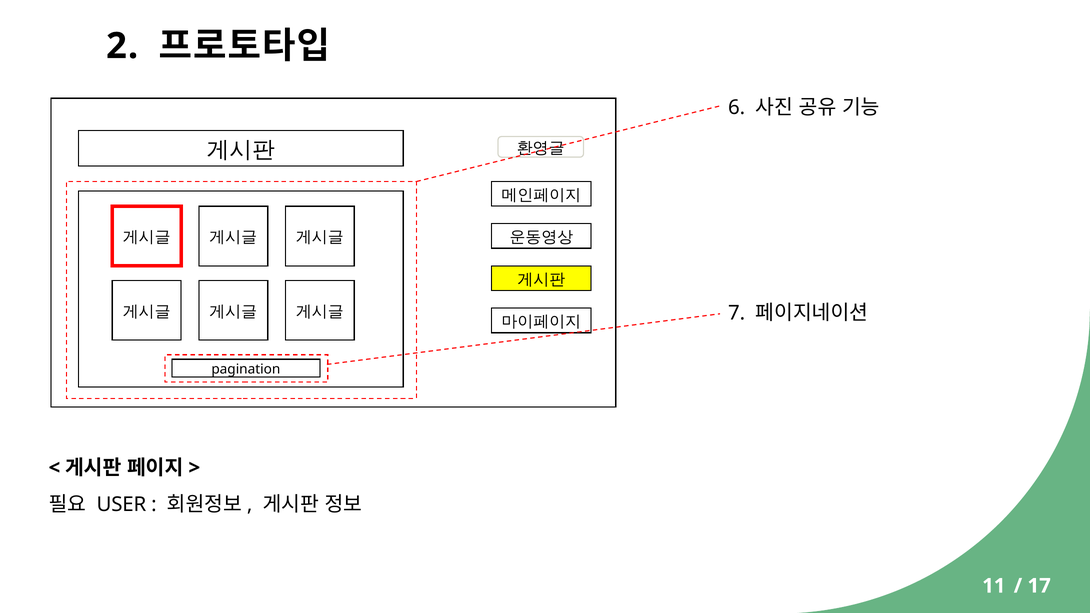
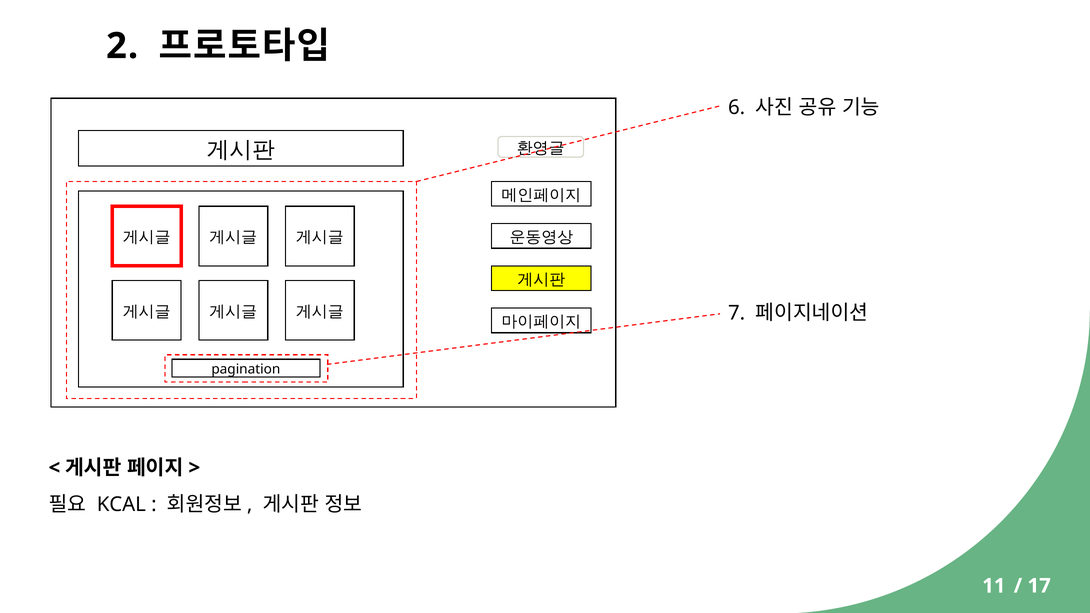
USER: USER -> KCAL
